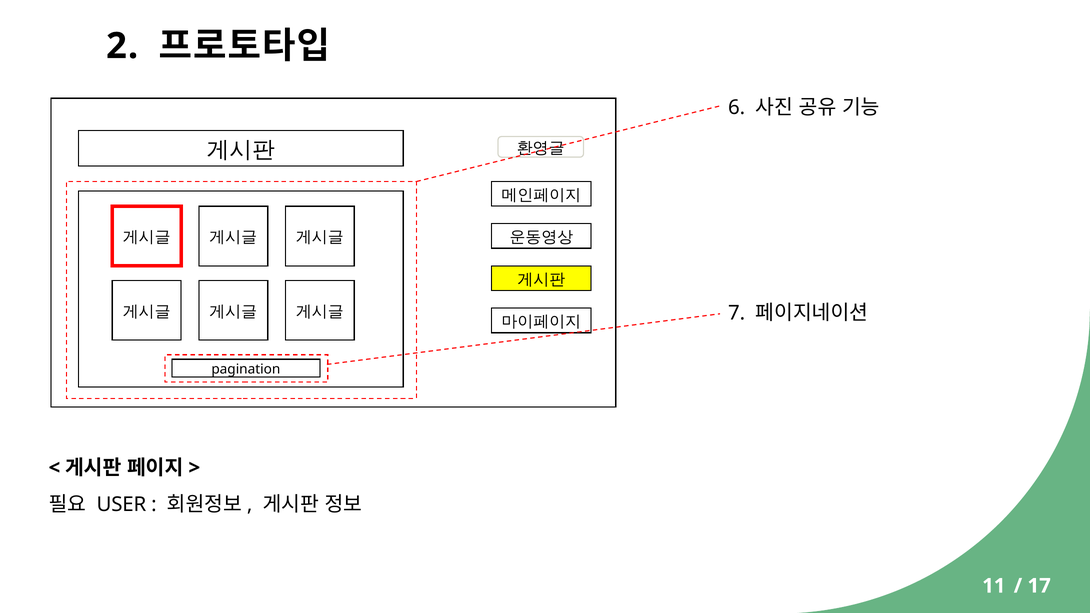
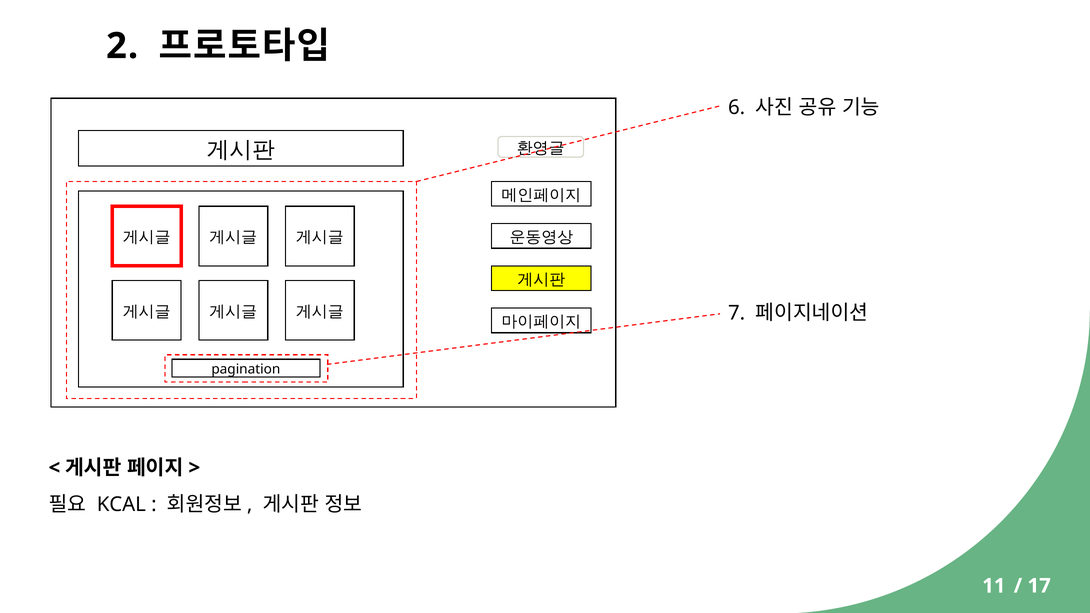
USER: USER -> KCAL
